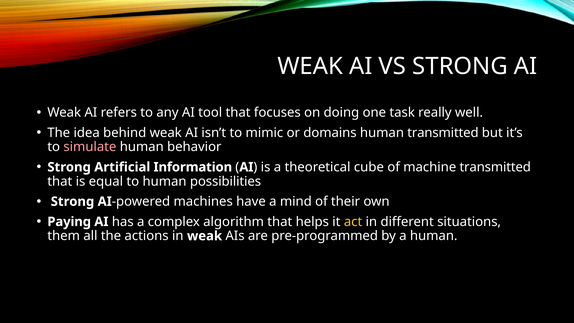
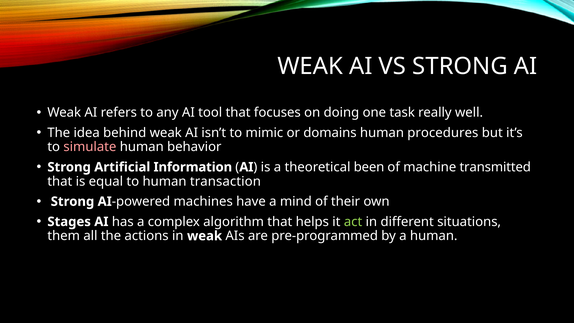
human transmitted: transmitted -> procedures
cube: cube -> been
possibilities: possibilities -> transaction
Paying: Paying -> Stages
act colour: yellow -> light green
